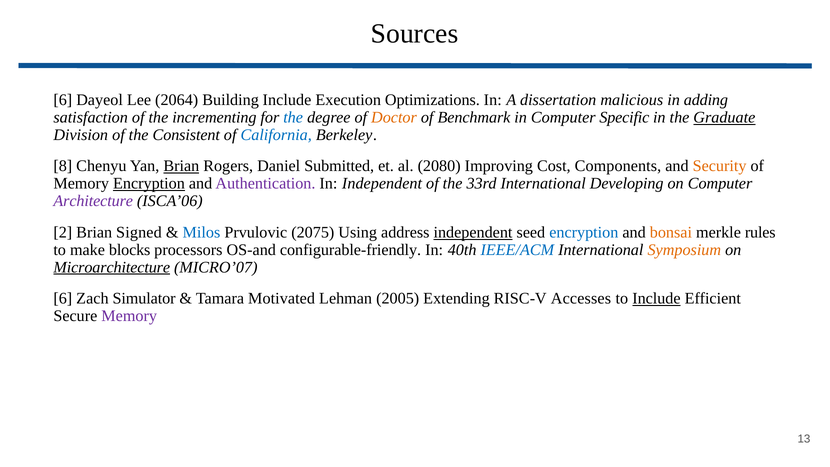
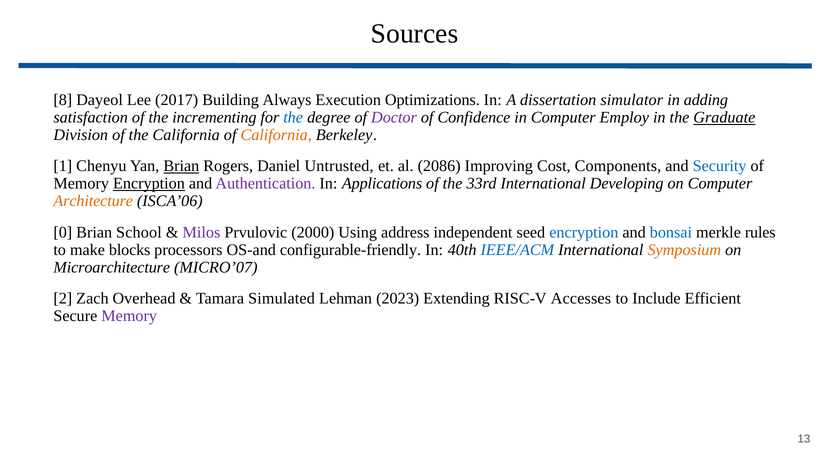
6 at (63, 100): 6 -> 8
2064: 2064 -> 2017
Building Include: Include -> Always
malicious: malicious -> simulator
Doctor colour: orange -> purple
Benchmark: Benchmark -> Confidence
Specific: Specific -> Employ
the Consistent: Consistent -> California
California at (276, 135) colour: blue -> orange
8: 8 -> 1
Submitted: Submitted -> Untrusted
2080: 2080 -> 2086
Security colour: orange -> blue
In Independent: Independent -> Applications
Architecture colour: purple -> orange
2: 2 -> 0
Signed: Signed -> School
Milos colour: blue -> purple
2075: 2075 -> 2000
independent at (473, 232) underline: present -> none
bonsai colour: orange -> blue
Microarchitecture underline: present -> none
6 at (63, 298): 6 -> 2
Simulator: Simulator -> Overhead
Motivated: Motivated -> Simulated
2005: 2005 -> 2023
Include at (656, 298) underline: present -> none
